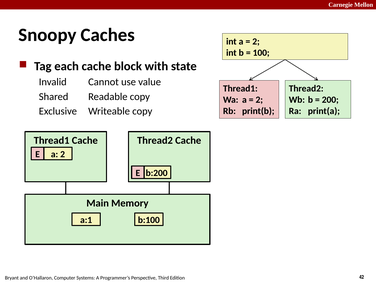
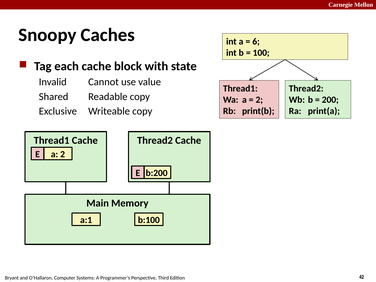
2 at (256, 41): 2 -> 6
